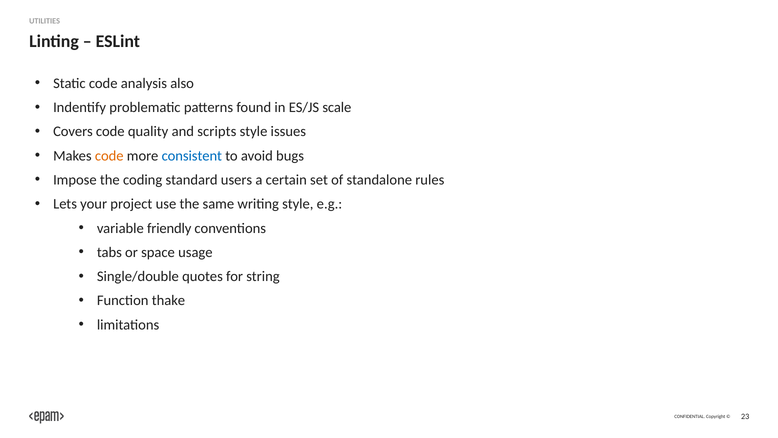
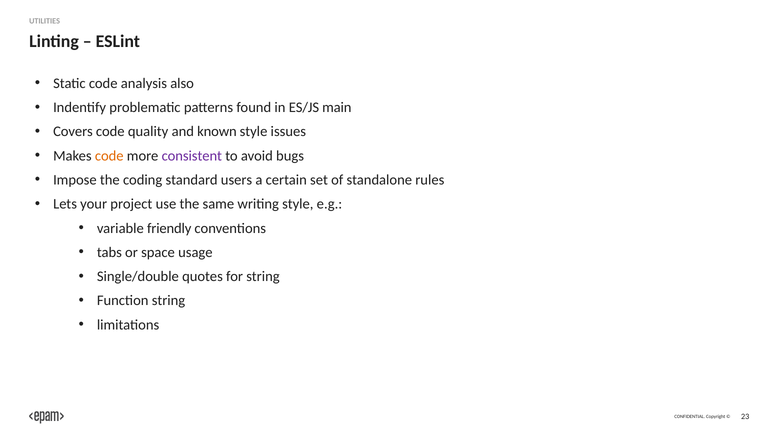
scale: scale -> main
scripts: scripts -> known
consistent colour: blue -> purple
Function thake: thake -> string
